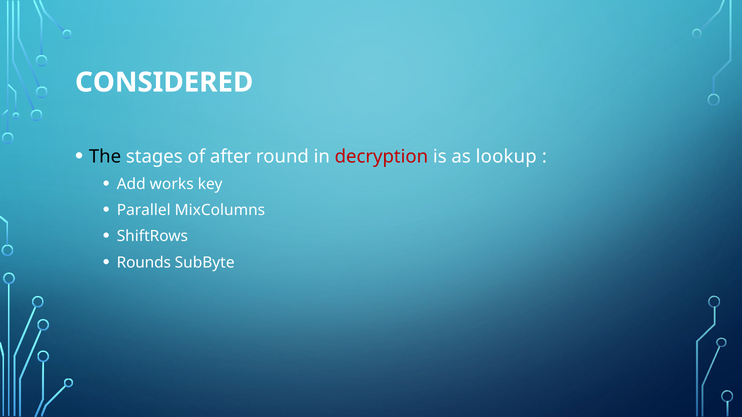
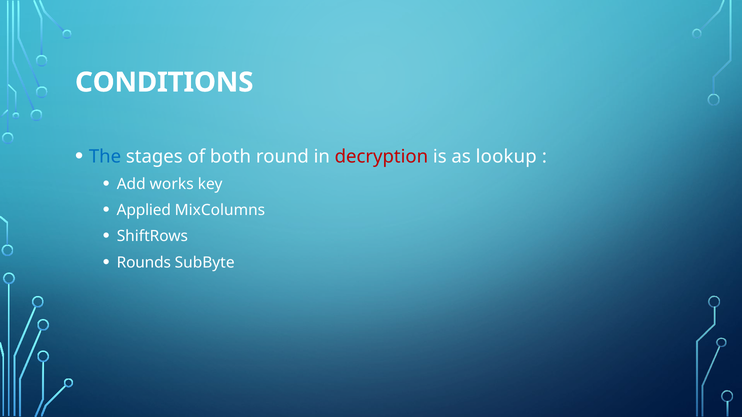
CONSIDERED: CONSIDERED -> CONDITIONS
The colour: black -> blue
after: after -> both
Parallel: Parallel -> Applied
